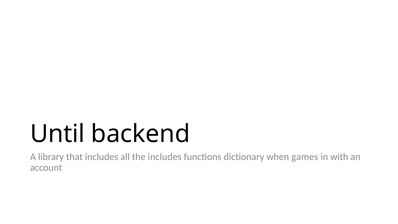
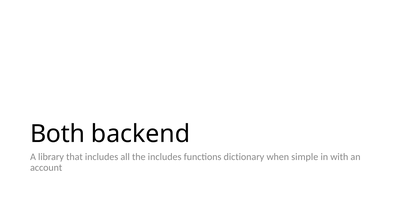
Until: Until -> Both
games: games -> simple
